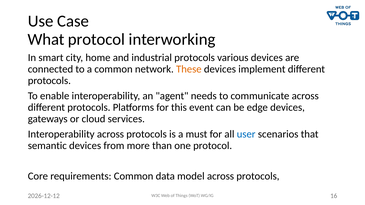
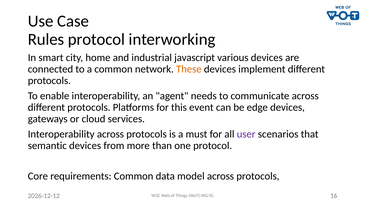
What: What -> Rules
industrial protocols: protocols -> javascript
user colour: blue -> purple
